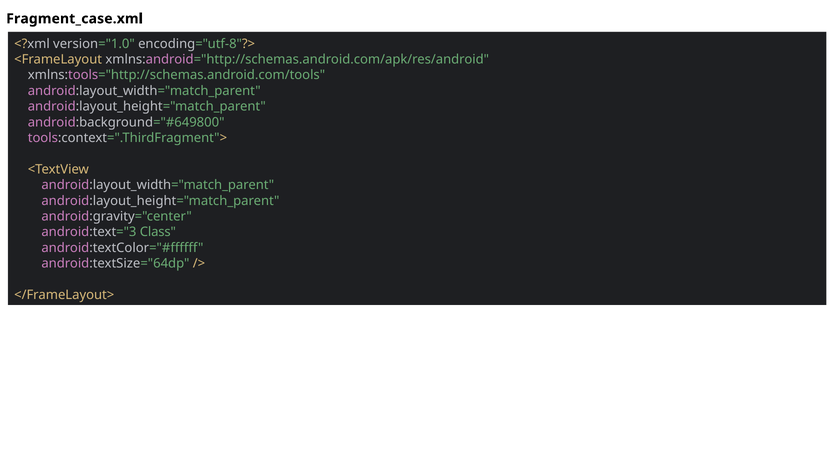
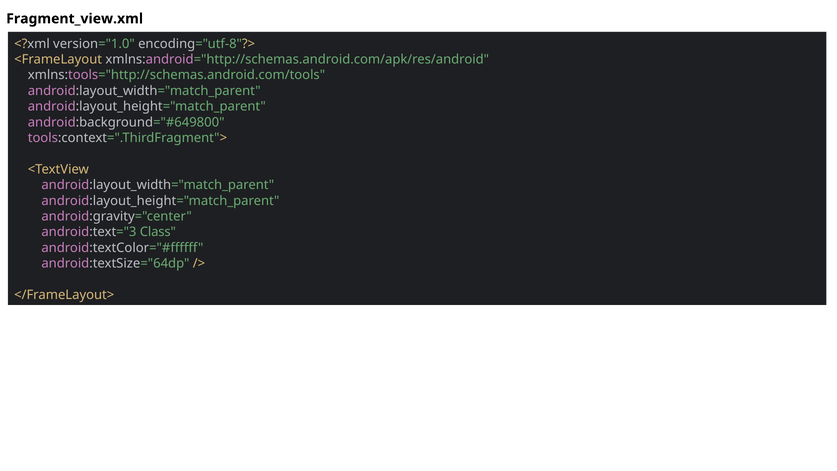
Fragment_case.xml: Fragment_case.xml -> Fragment_view.xml
